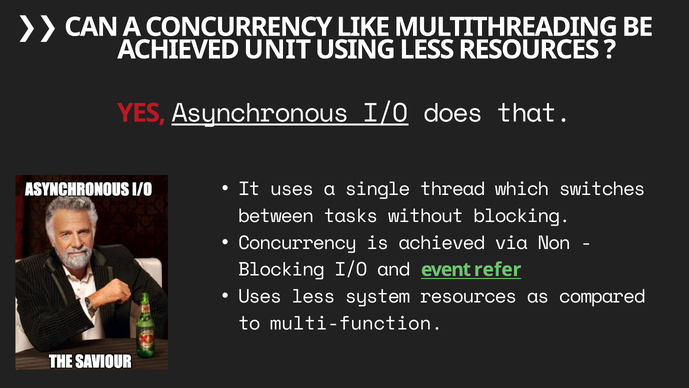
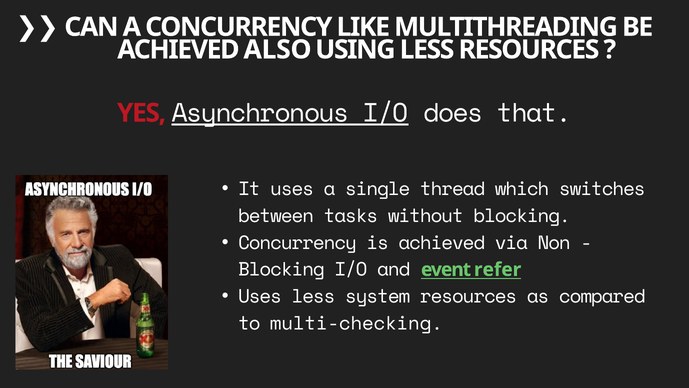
UNIT: UNIT -> ALSO
multi-function: multi-function -> multi-checking
